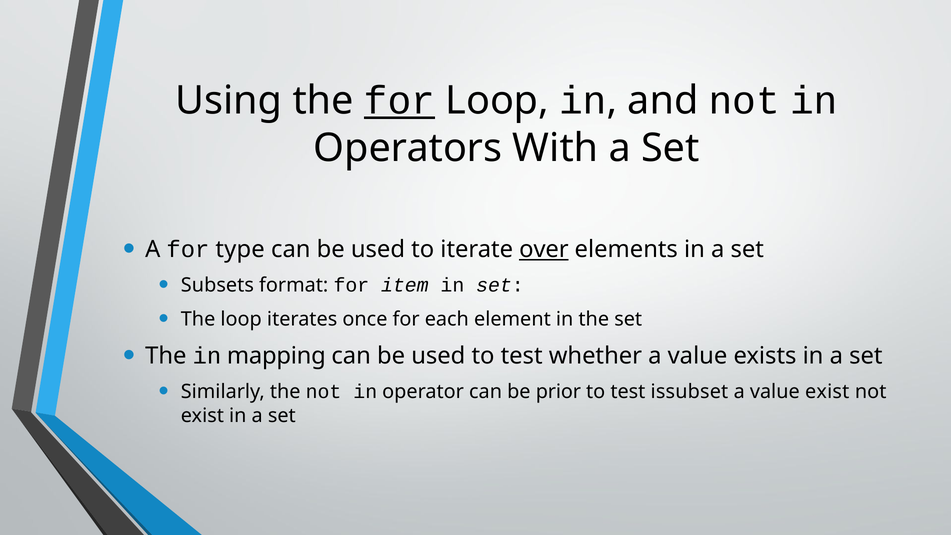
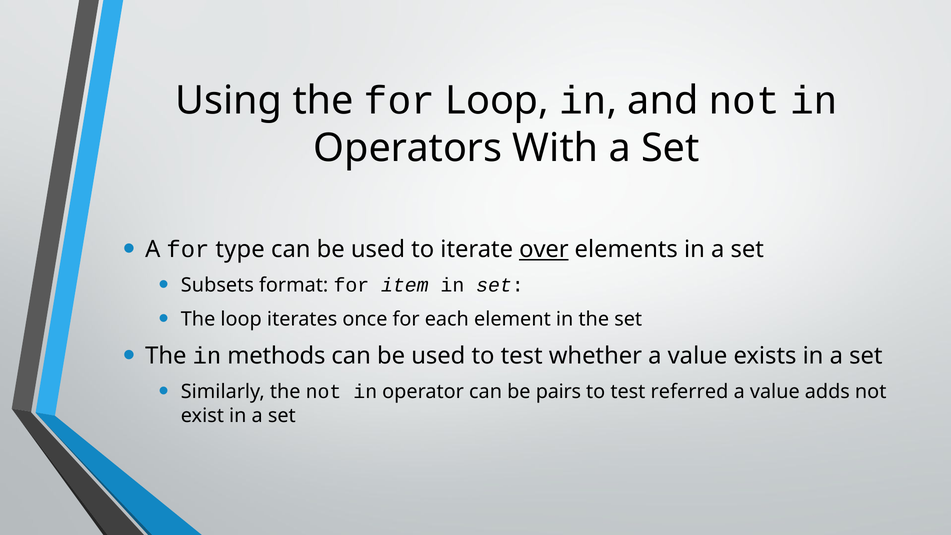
for at (400, 101) underline: present -> none
mapping: mapping -> methods
prior: prior -> pairs
issubset: issubset -> referred
value exist: exist -> adds
